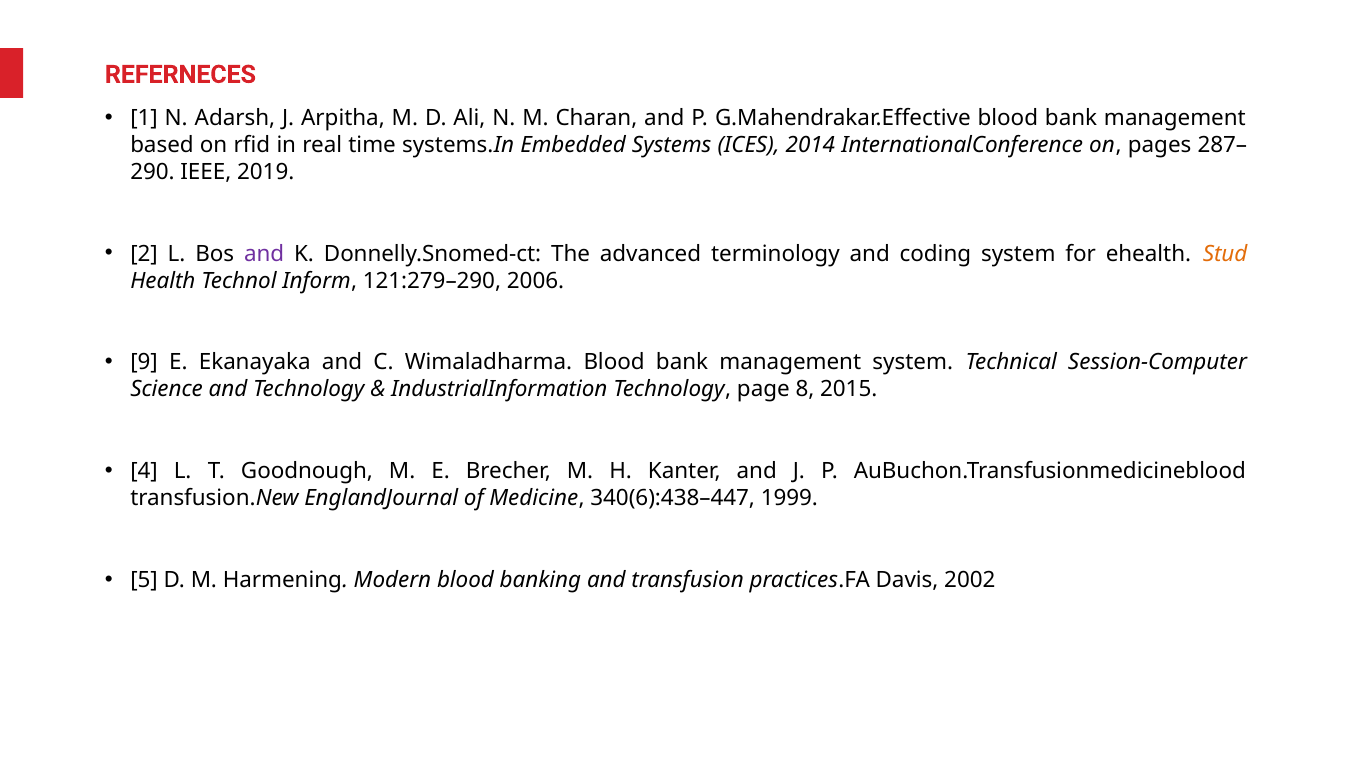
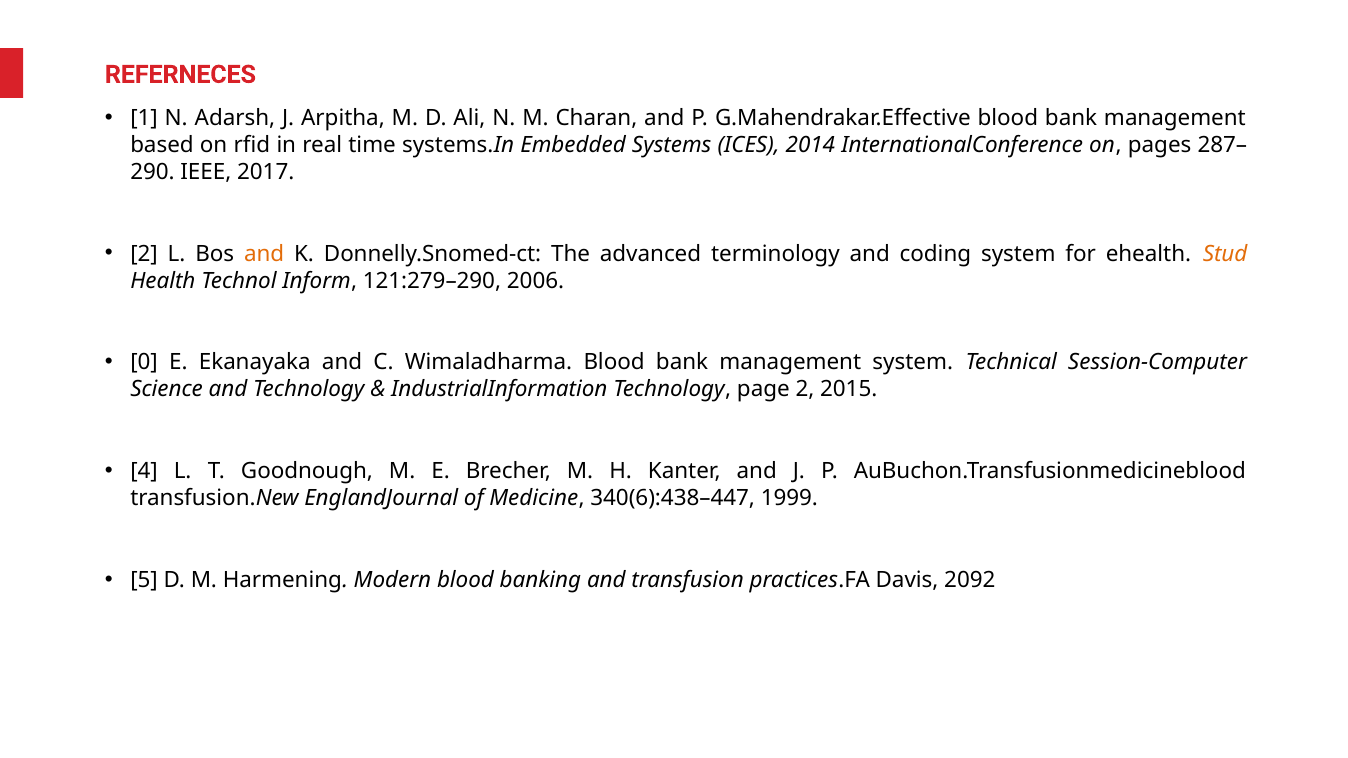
2019: 2019 -> 2017
and at (264, 254) colour: purple -> orange
9: 9 -> 0
page 8: 8 -> 2
2002: 2002 -> 2092
